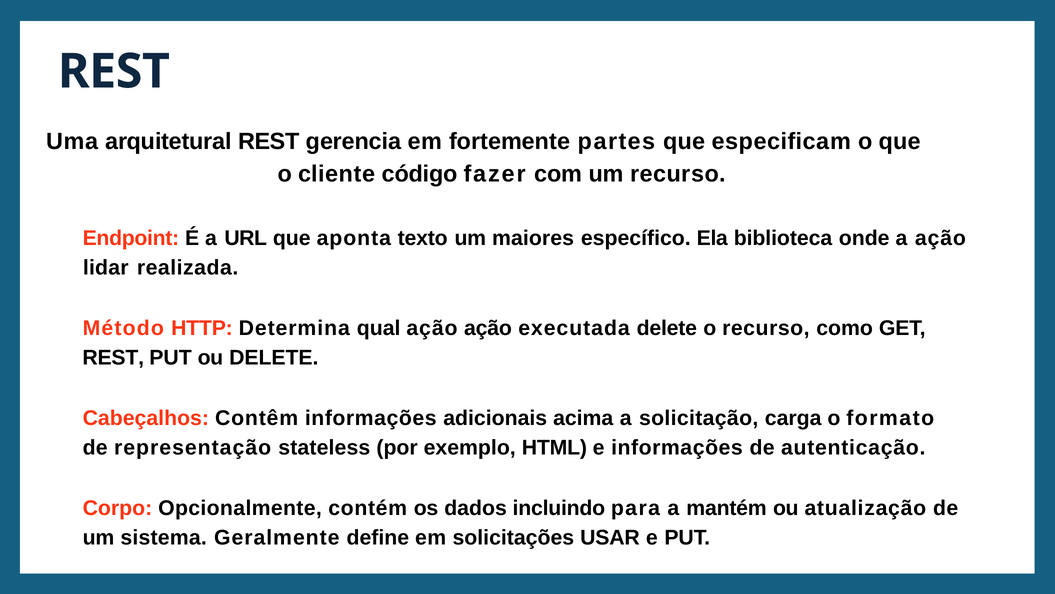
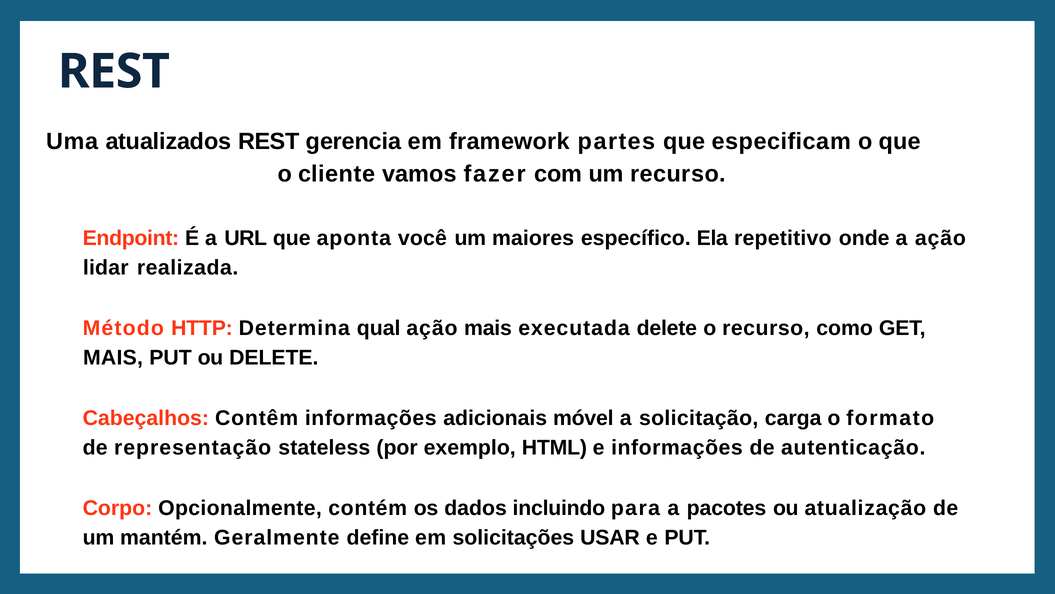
arquitetural: arquitetural -> atualizados
fortemente: fortemente -> framework
código: código -> vamos
texto: texto -> você
biblioteca: biblioteca -> repetitivo
ação ação: ação -> mais
REST at (113, 357): REST -> MAIS
acima: acima -> móvel
mantém: mantém -> pacotes
sistema: sistema -> mantém
